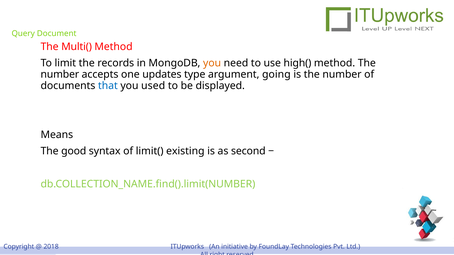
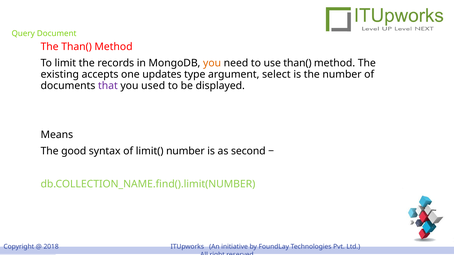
The Multi(: Multi( -> Than(
use high(: high( -> than(
number at (60, 75): number -> existing
going: going -> select
that colour: blue -> purple
limit( existing: existing -> number
